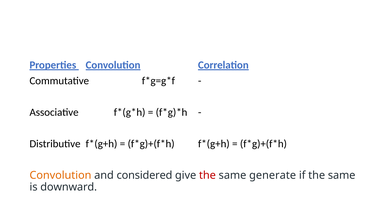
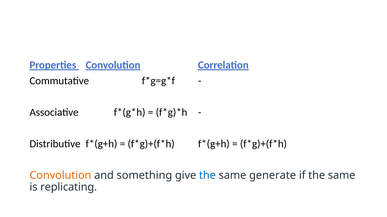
considered: considered -> something
the at (207, 176) colour: red -> blue
downward: downward -> replicating
